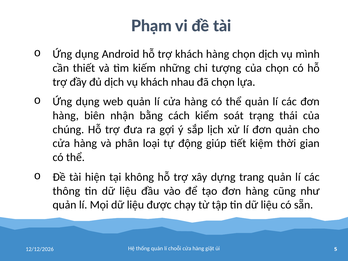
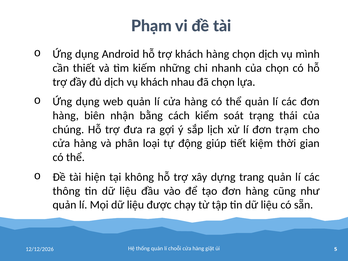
tượng: tượng -> nhanh
đơn quản: quản -> trạm
